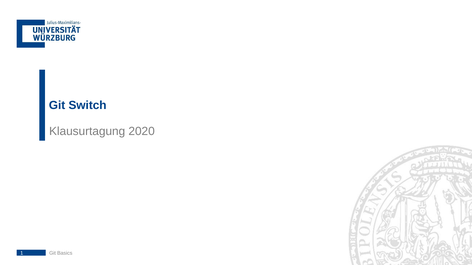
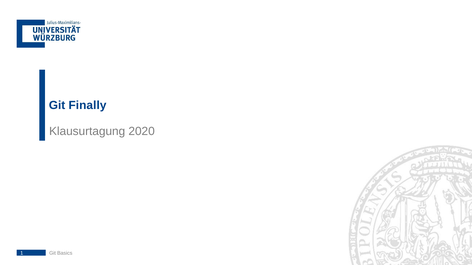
Switch: Switch -> Finally
